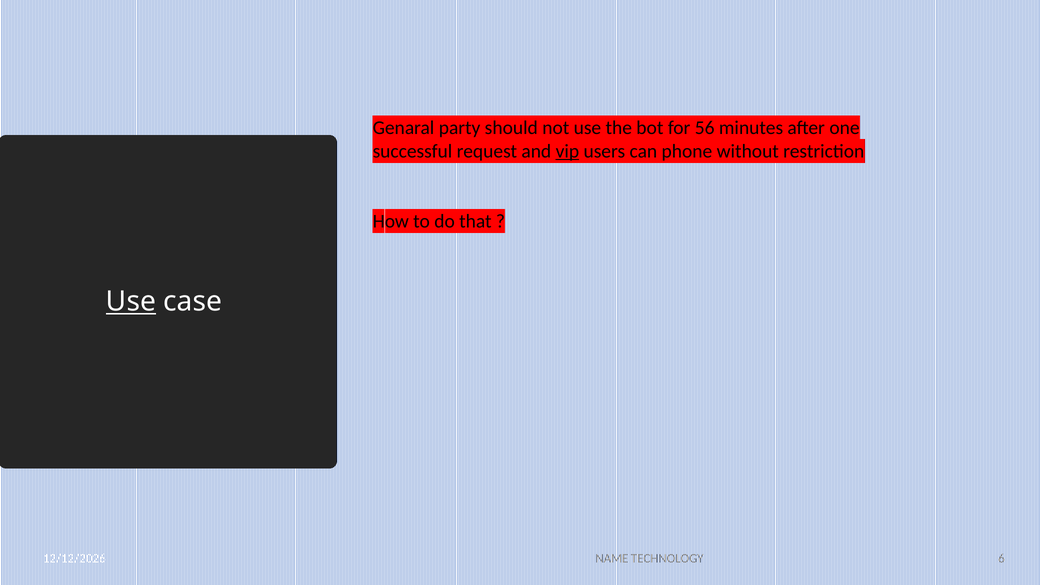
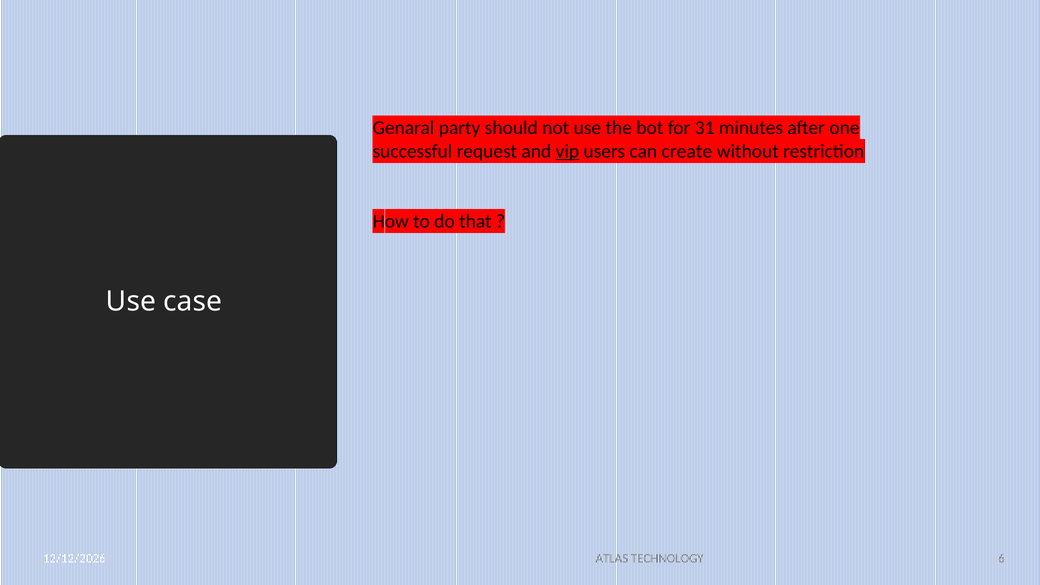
56: 56 -> 31
phone: phone -> create
Use at (131, 302) underline: present -> none
NAME: NAME -> ATLAS
